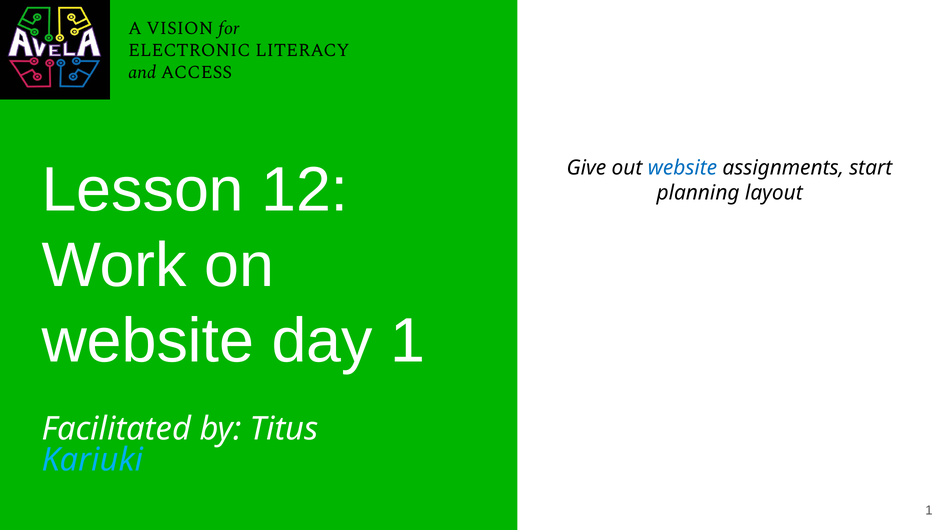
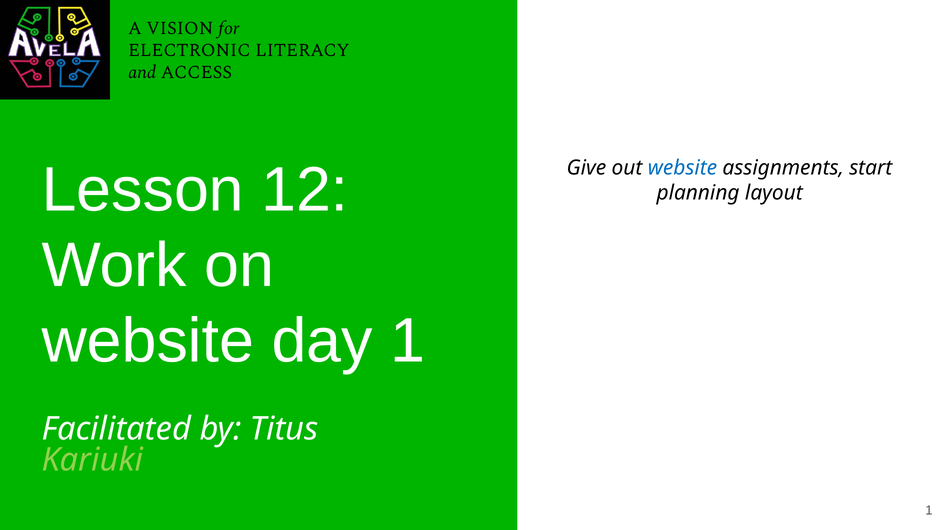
Kariuki colour: light blue -> light green
